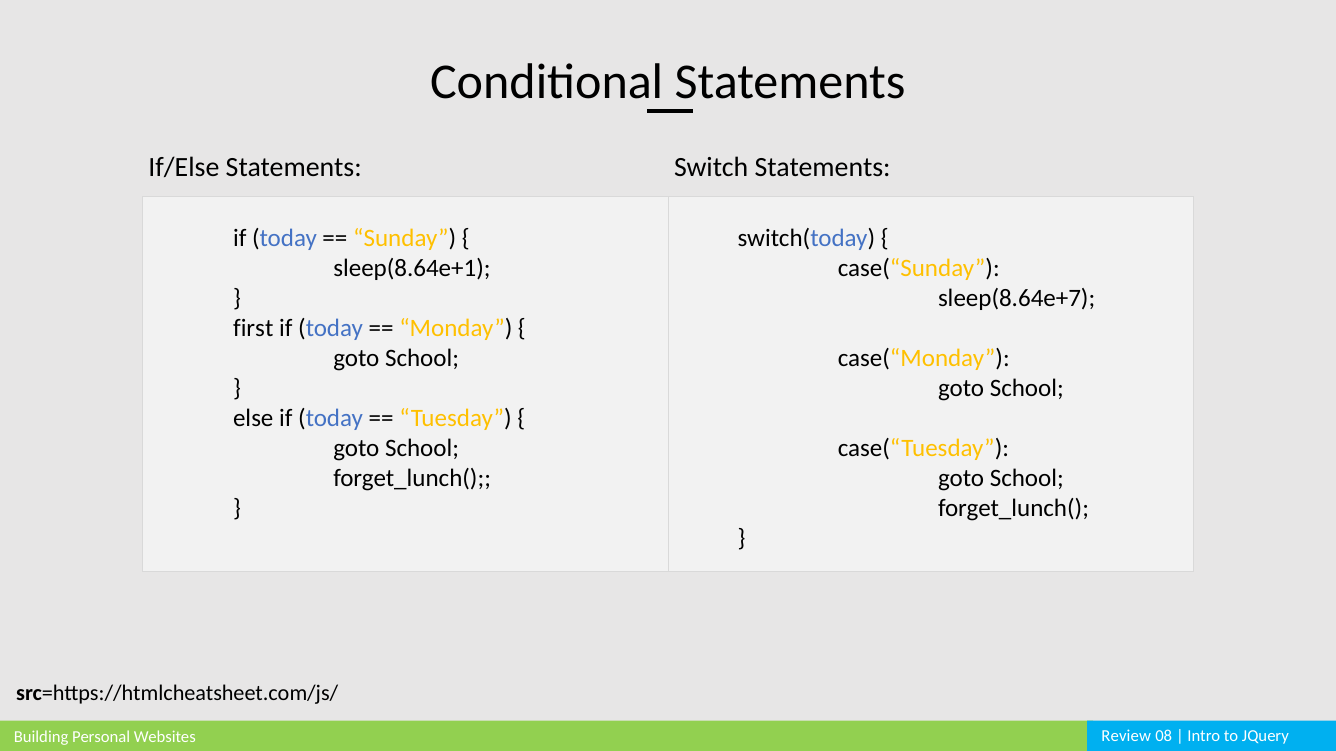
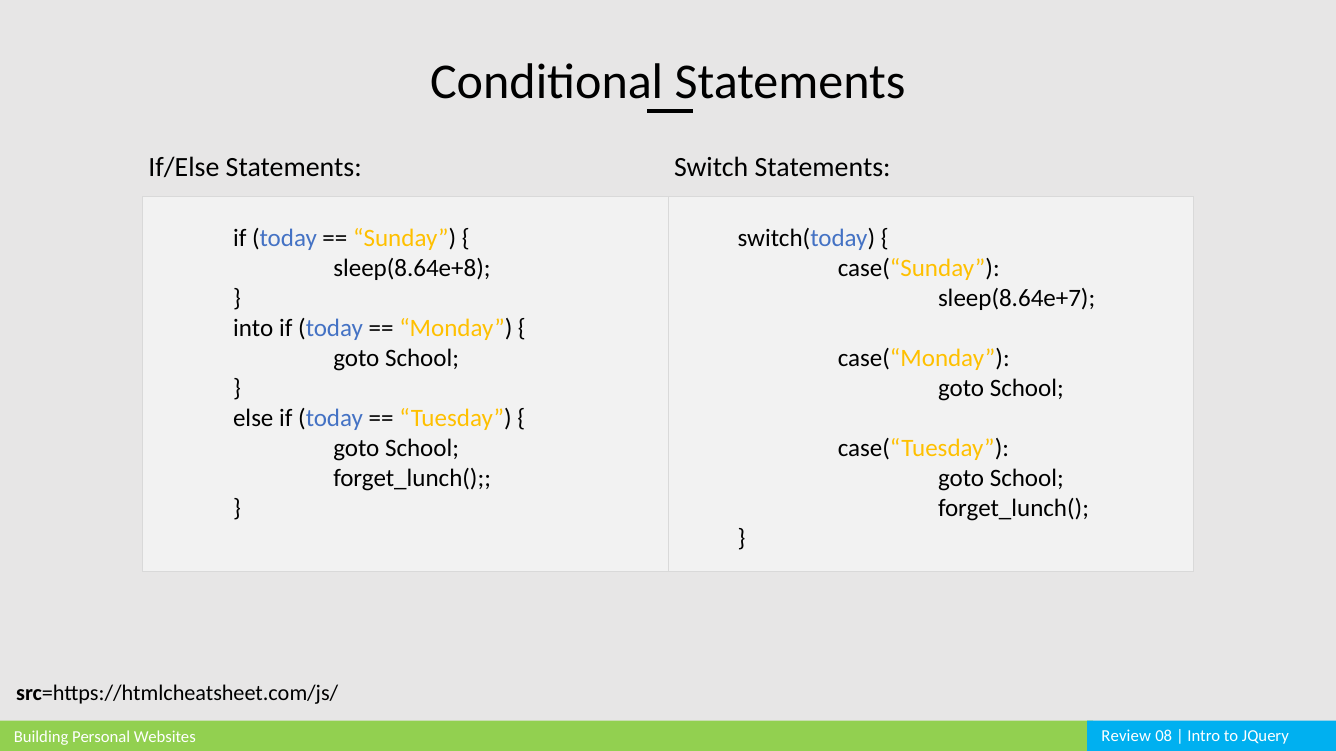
sleep(8.64e+1: sleep(8.64e+1 -> sleep(8.64e+8
first: first -> into
